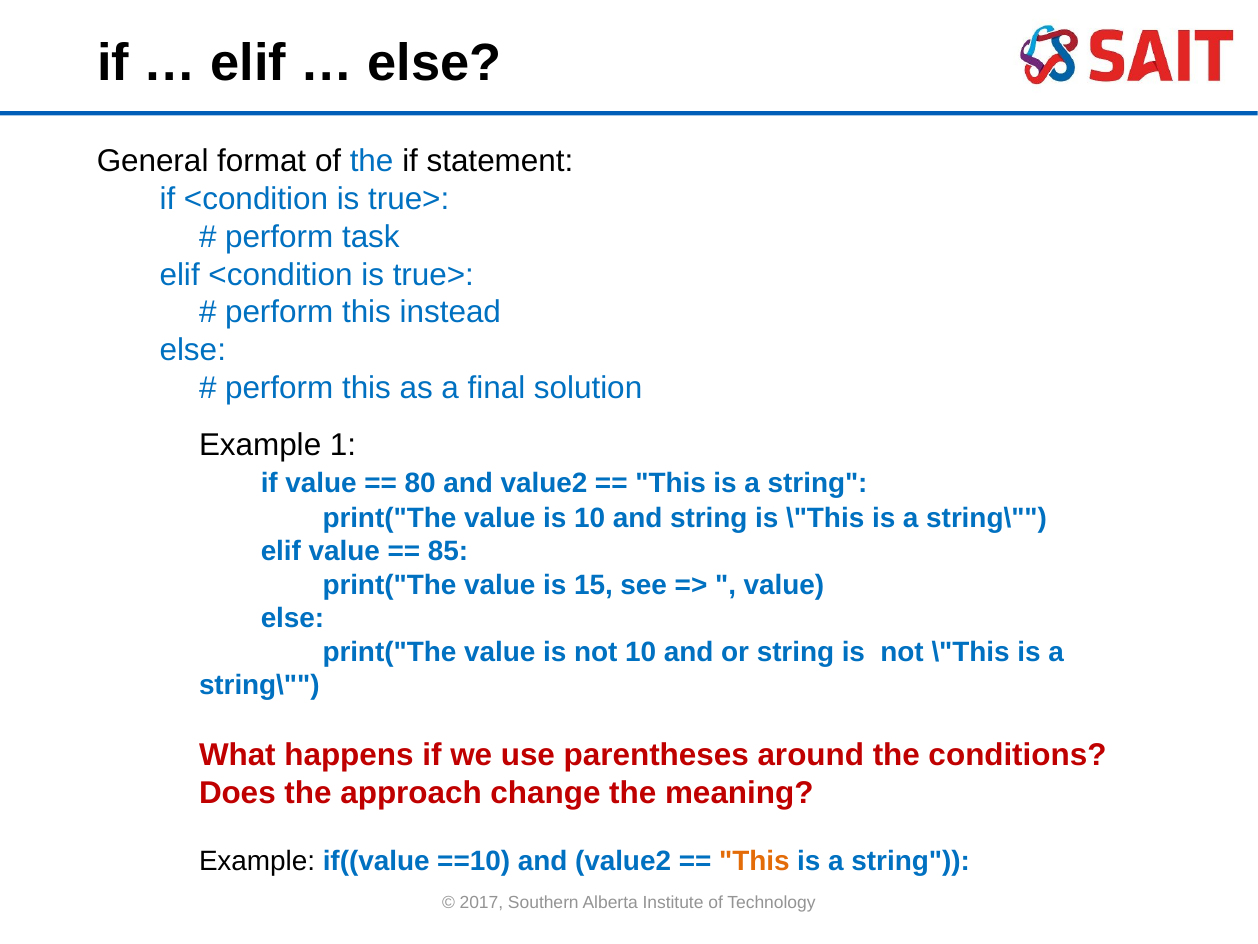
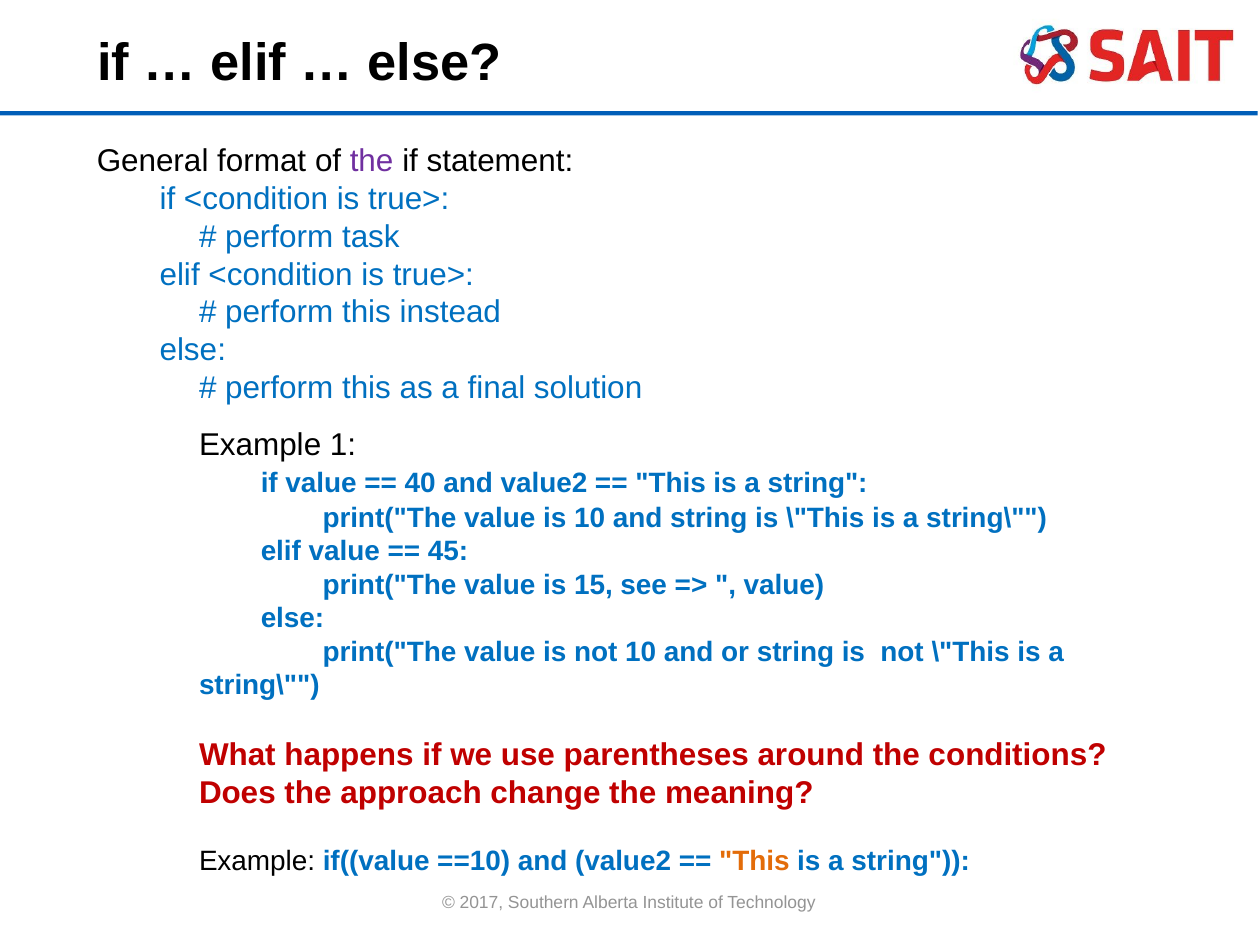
the at (372, 161) colour: blue -> purple
80: 80 -> 40
85: 85 -> 45
